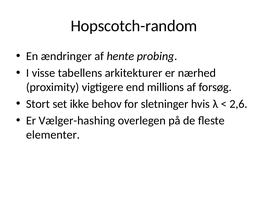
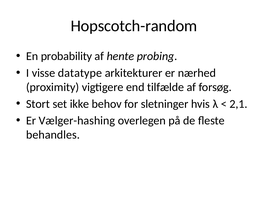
ændringer: ændringer -> probability
tabellens: tabellens -> datatype
millions: millions -> tilfælde
2,6: 2,6 -> 2,1
elementer: elementer -> behandles
